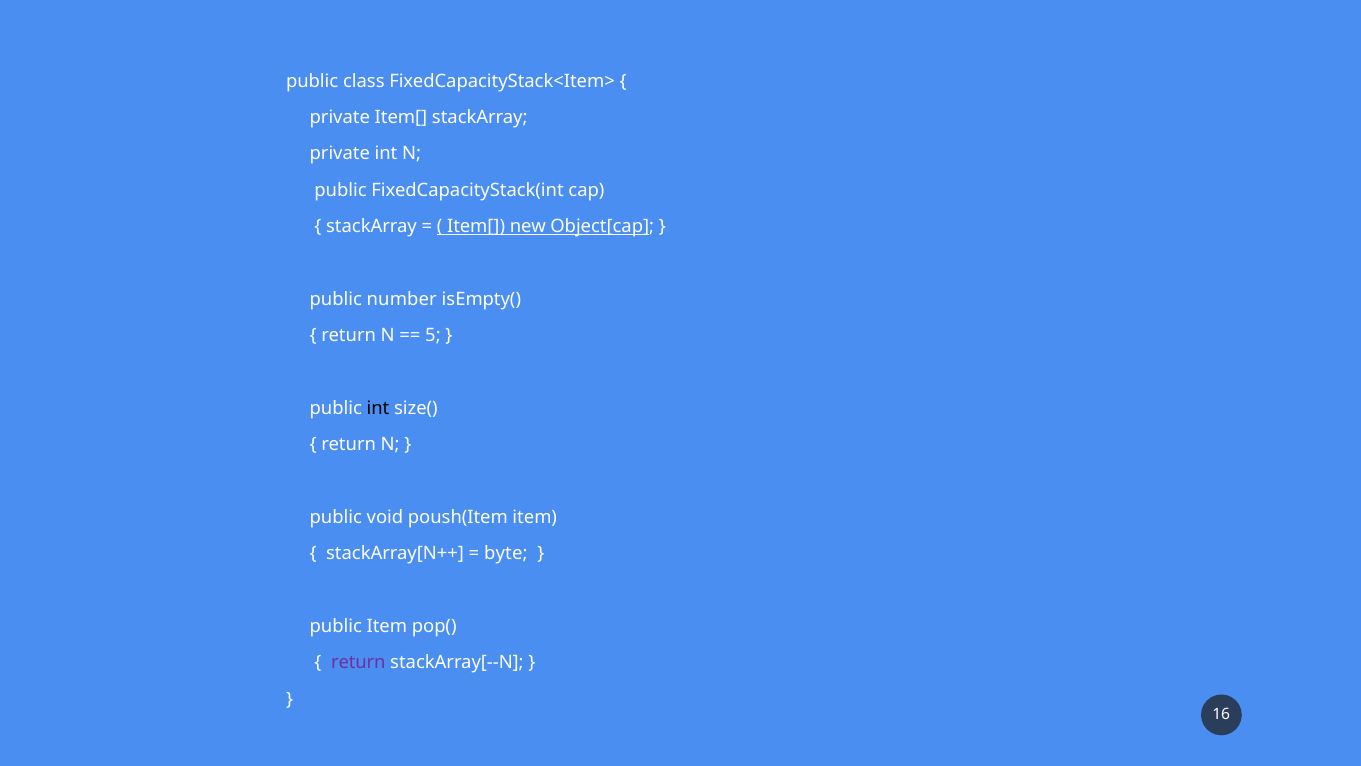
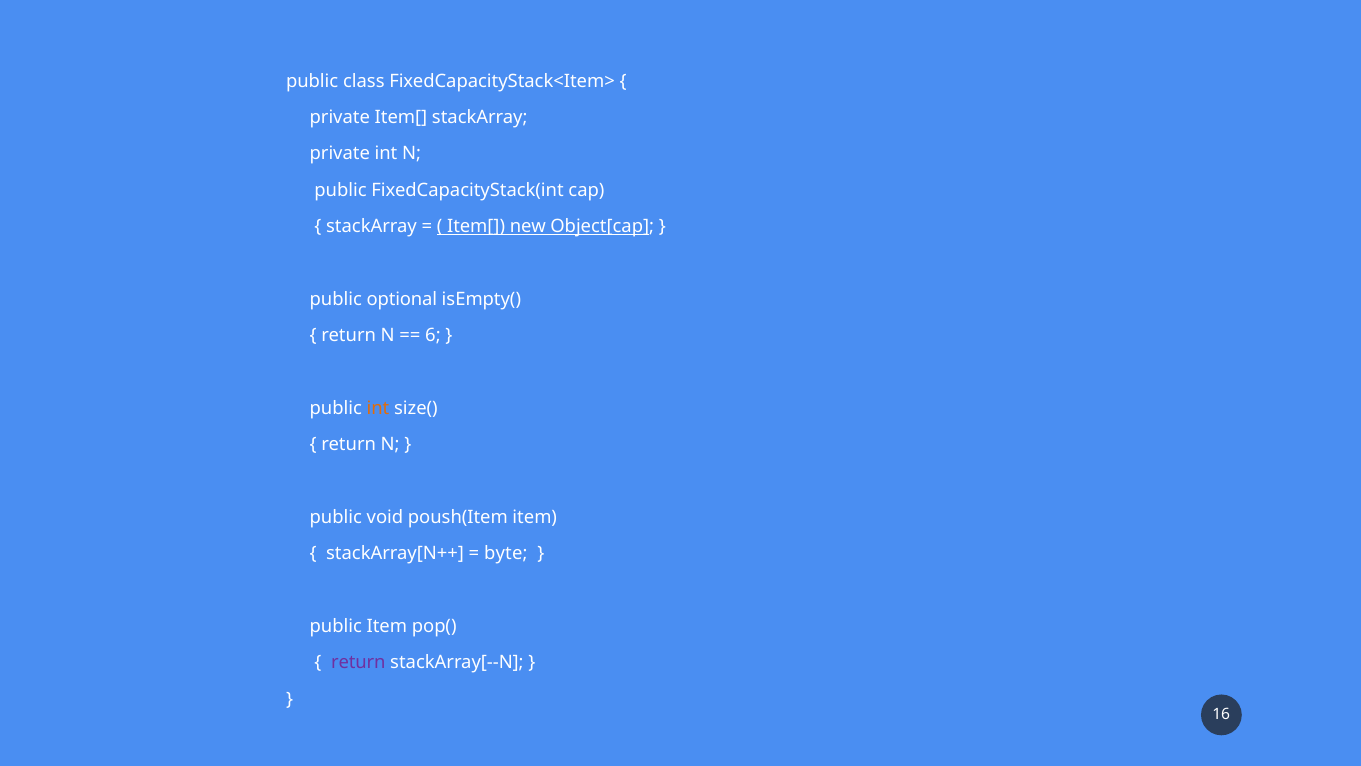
number: number -> optional
5: 5 -> 6
int at (378, 408) colour: black -> orange
